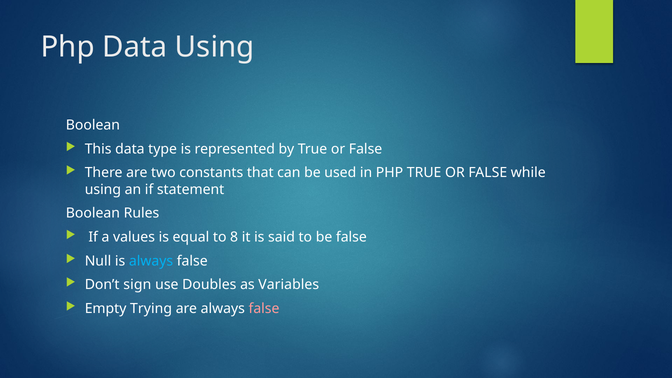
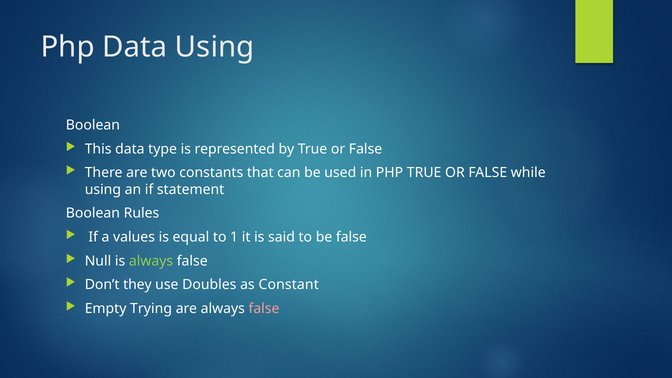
8: 8 -> 1
always at (151, 261) colour: light blue -> light green
sign: sign -> they
Variables: Variables -> Constant
